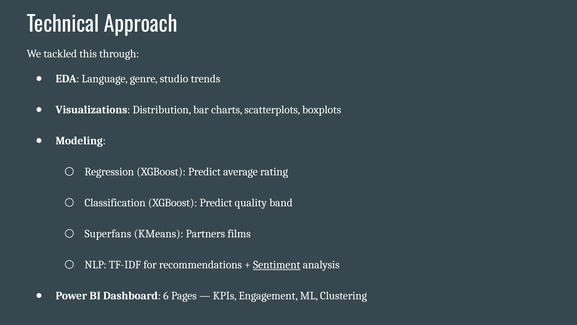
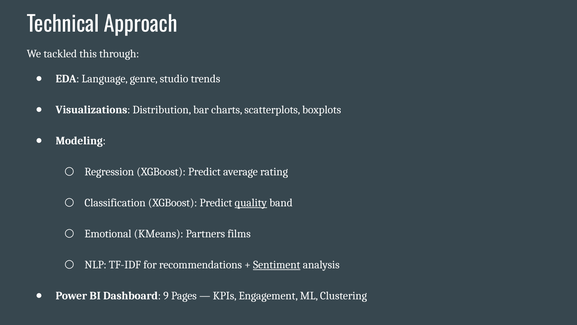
quality underline: none -> present
Superfans: Superfans -> Emotional
6: 6 -> 9
